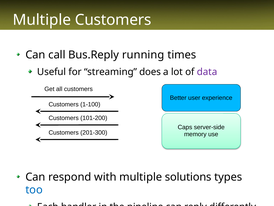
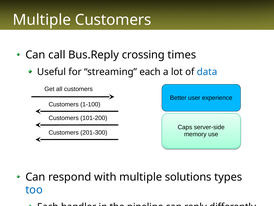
running: running -> crossing
streaming does: does -> each
data colour: purple -> blue
